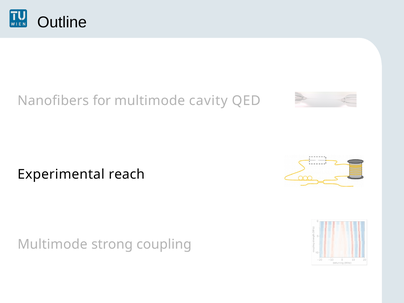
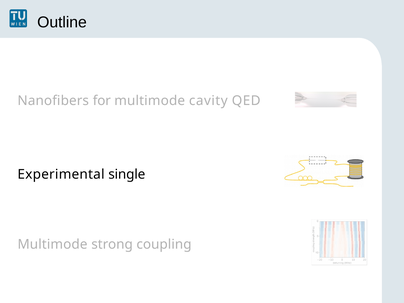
reach: reach -> single
